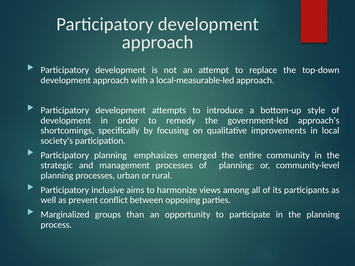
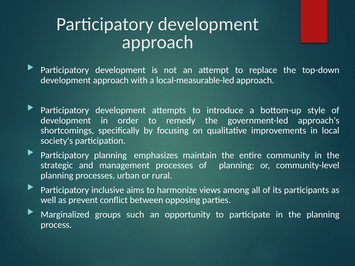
emerged: emerged -> maintain
than: than -> such
